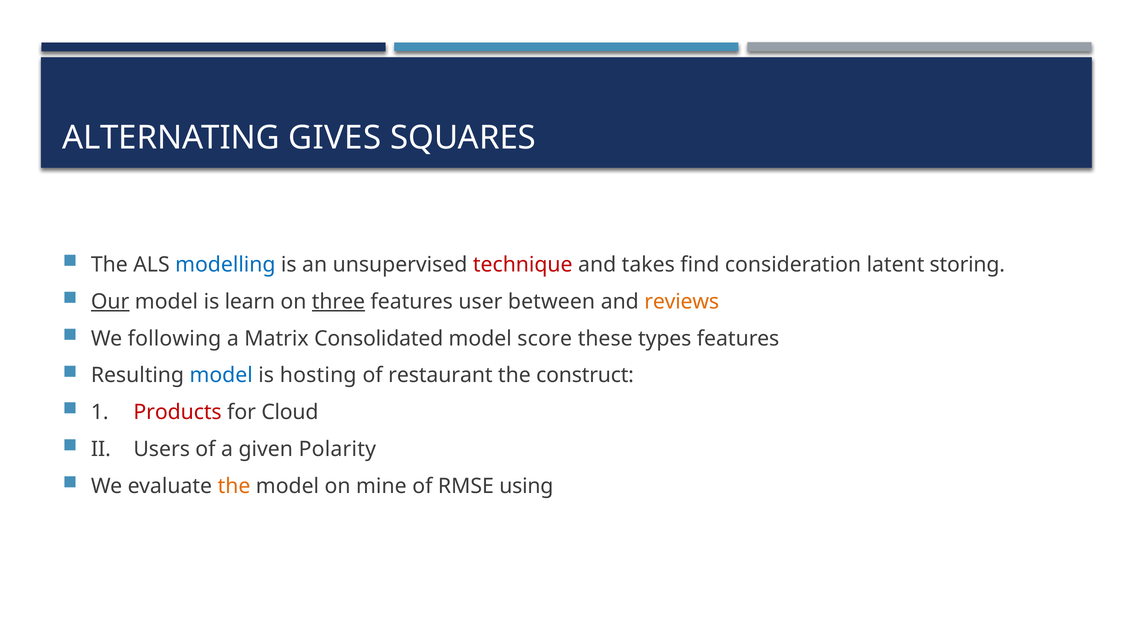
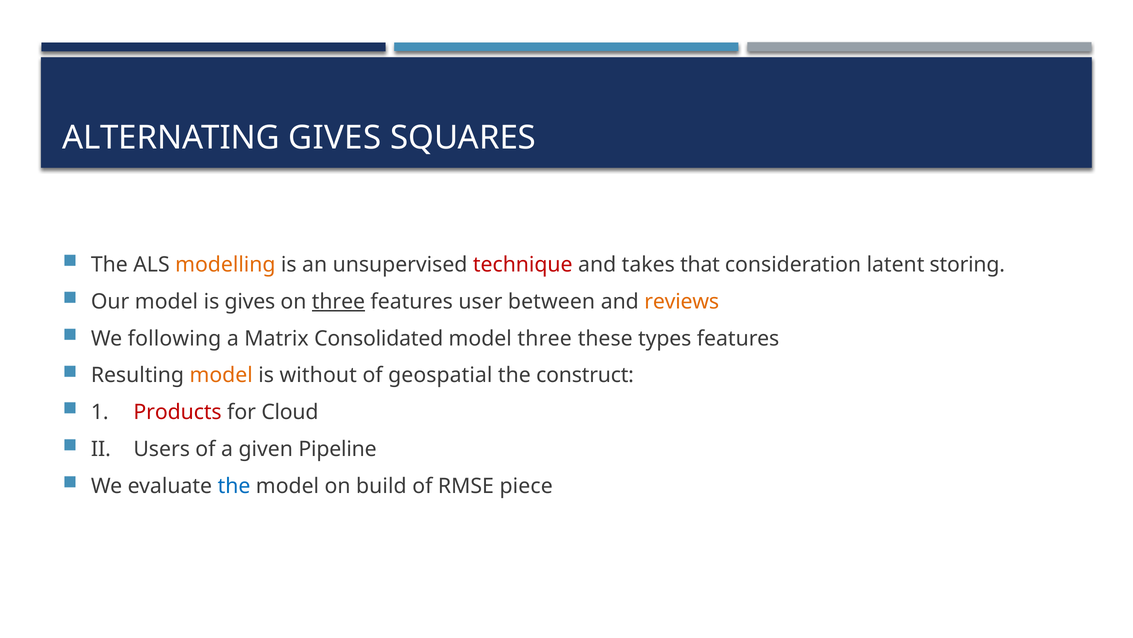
modelling colour: blue -> orange
find: find -> that
Our underline: present -> none
is learn: learn -> gives
model score: score -> three
model at (221, 375) colour: blue -> orange
hosting: hosting -> without
restaurant: restaurant -> geospatial
Polarity: Polarity -> Pipeline
the at (234, 486) colour: orange -> blue
mine: mine -> build
using: using -> piece
